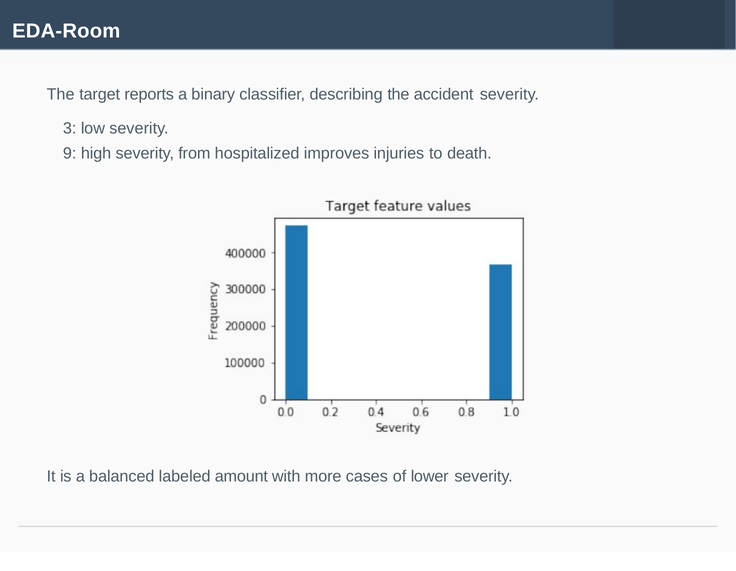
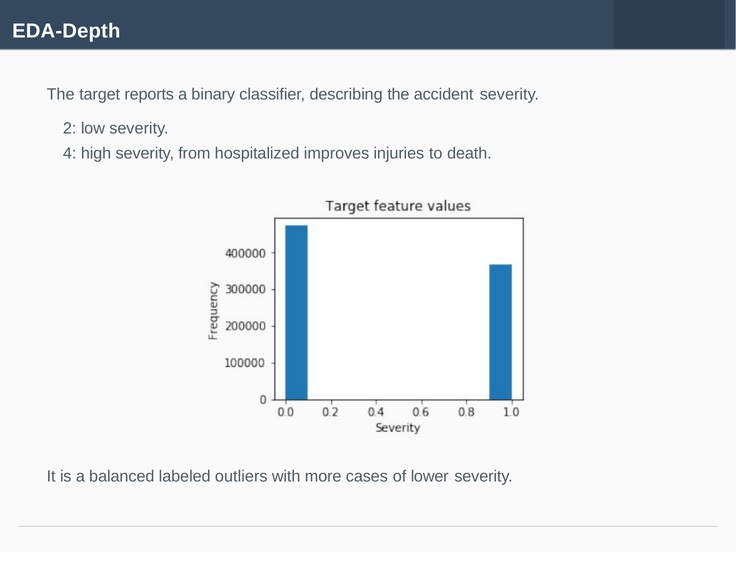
EDA-Room: EDA-Room -> EDA-Depth
3: 3 -> 2
9: 9 -> 4
amount: amount -> outliers
